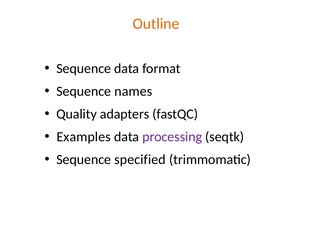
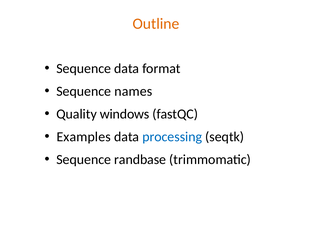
adapters: adapters -> windows
processing colour: purple -> blue
specified: specified -> randbase
